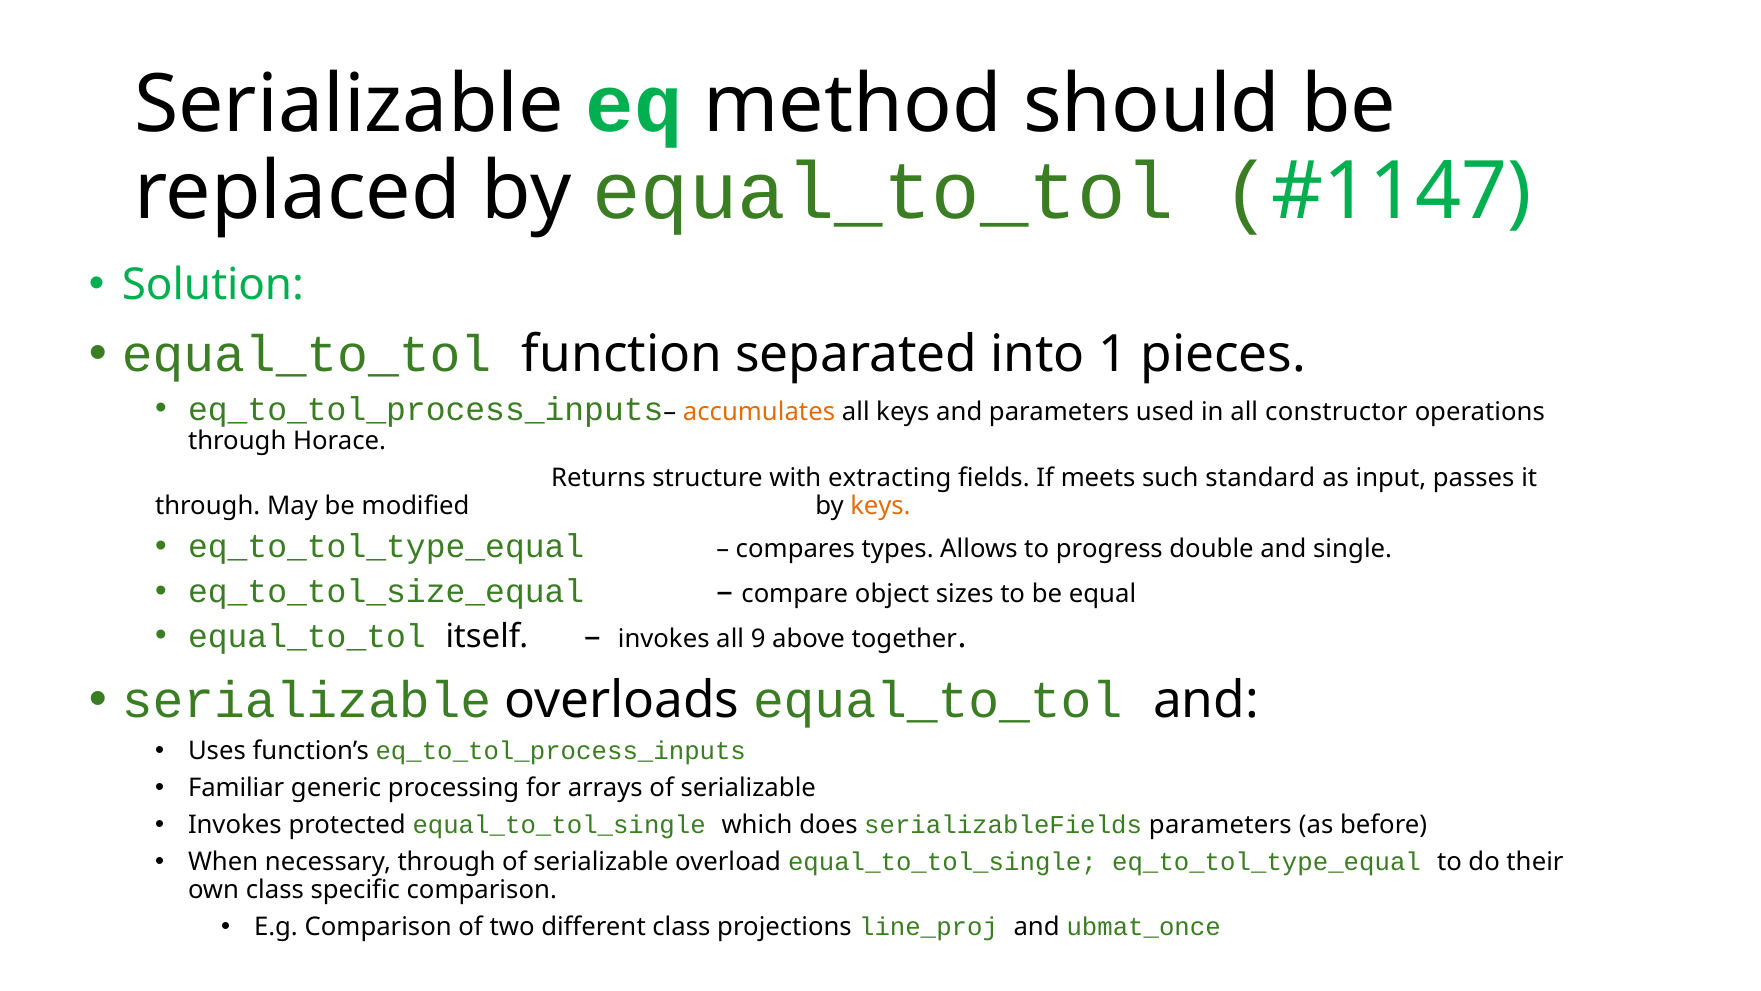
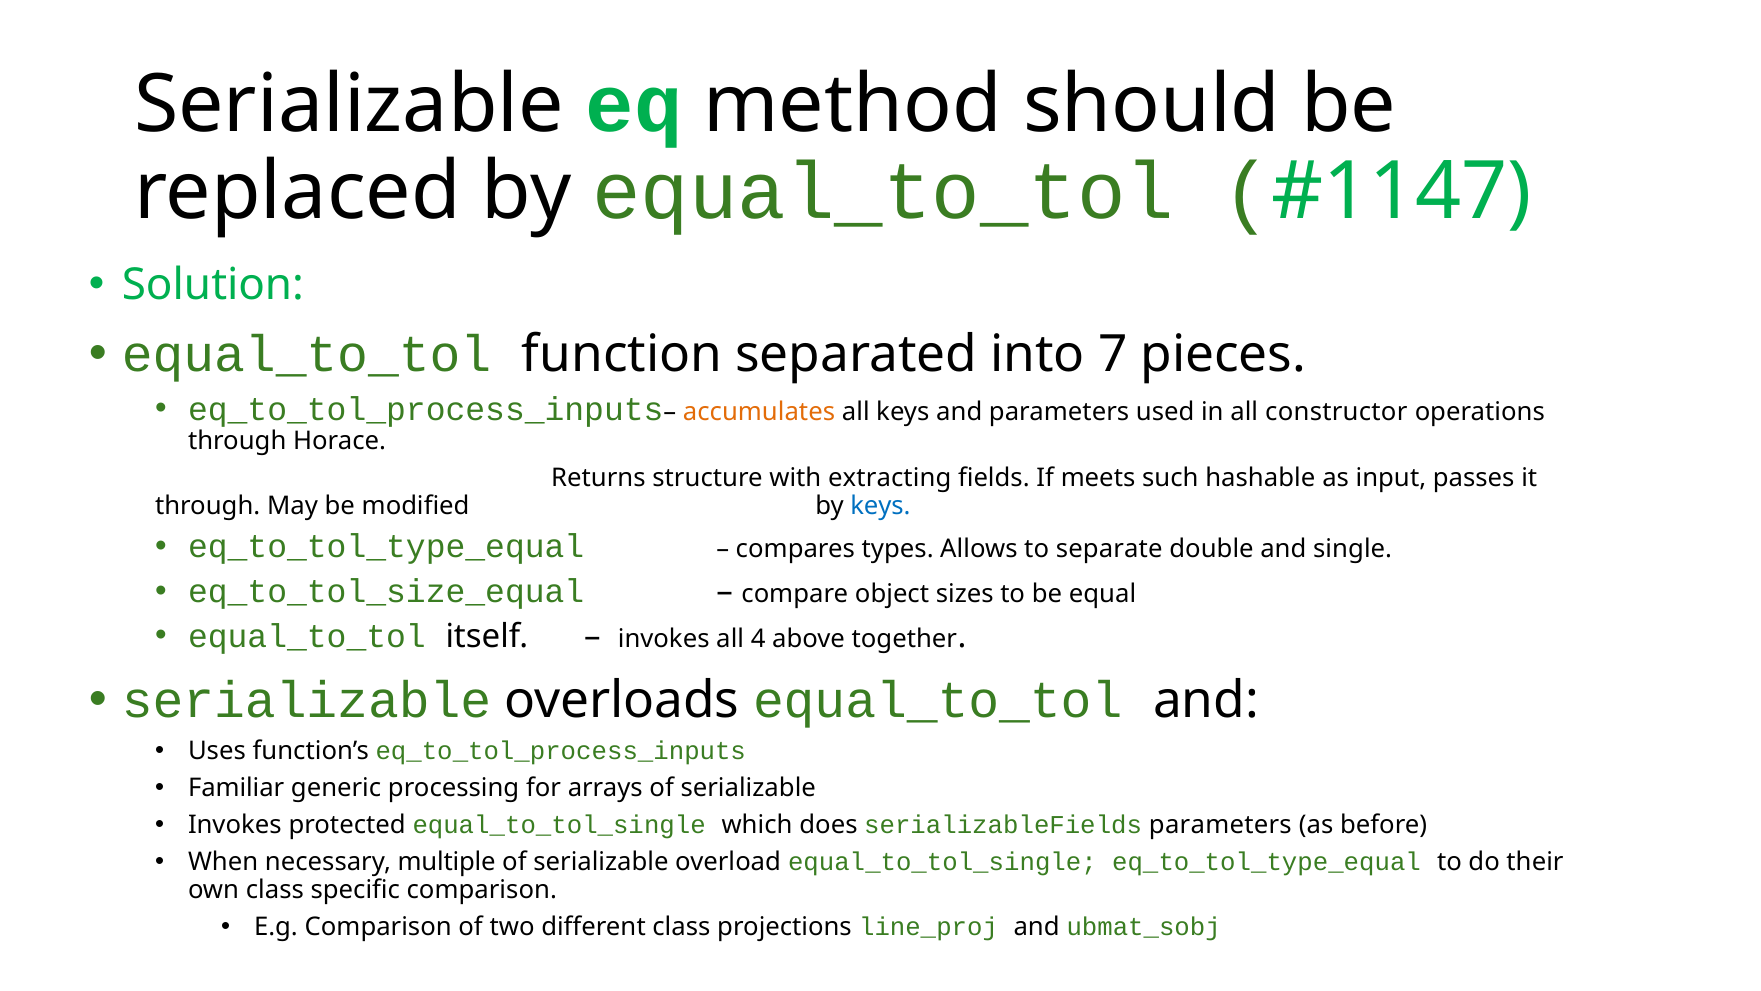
1: 1 -> 7
standard: standard -> hashable
keys at (880, 506) colour: orange -> blue
progress: progress -> separate
9: 9 -> 4
necessary through: through -> multiple
ubmat_once: ubmat_once -> ubmat_sobj
